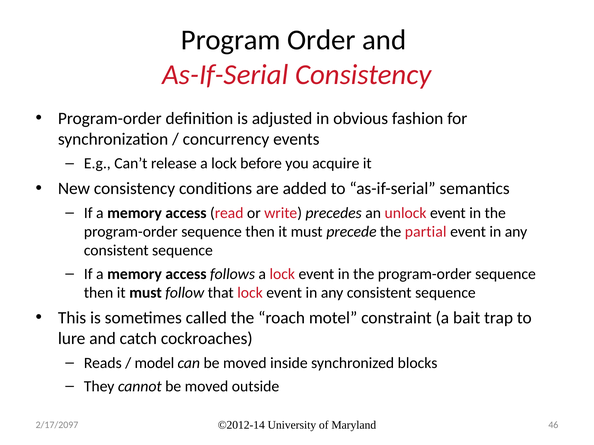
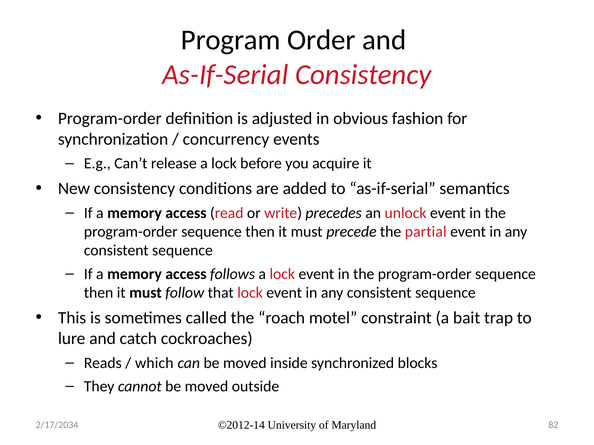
model: model -> which
46: 46 -> 82
2/17/2097: 2/17/2097 -> 2/17/2034
